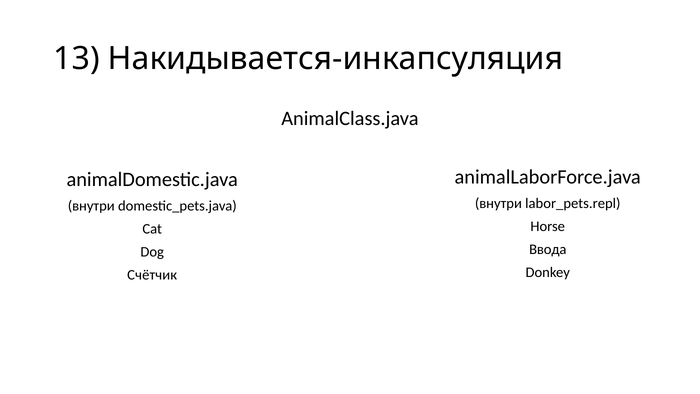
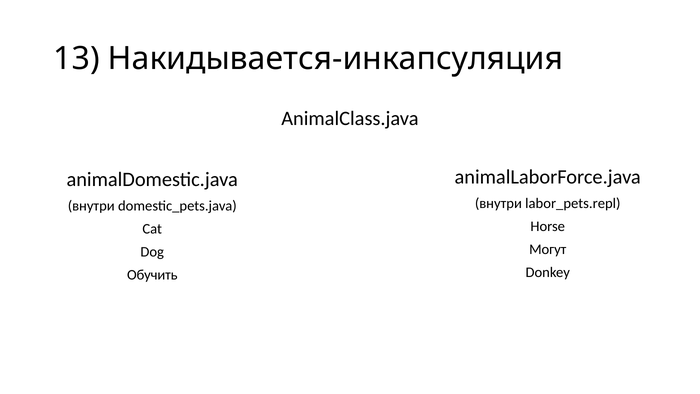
Ввода: Ввода -> Могут
Счётчик: Счётчик -> Обучить
